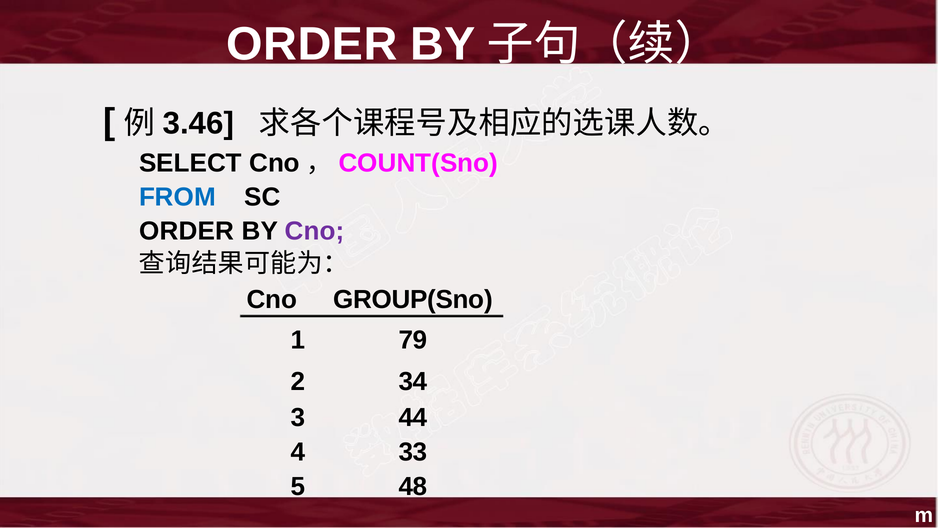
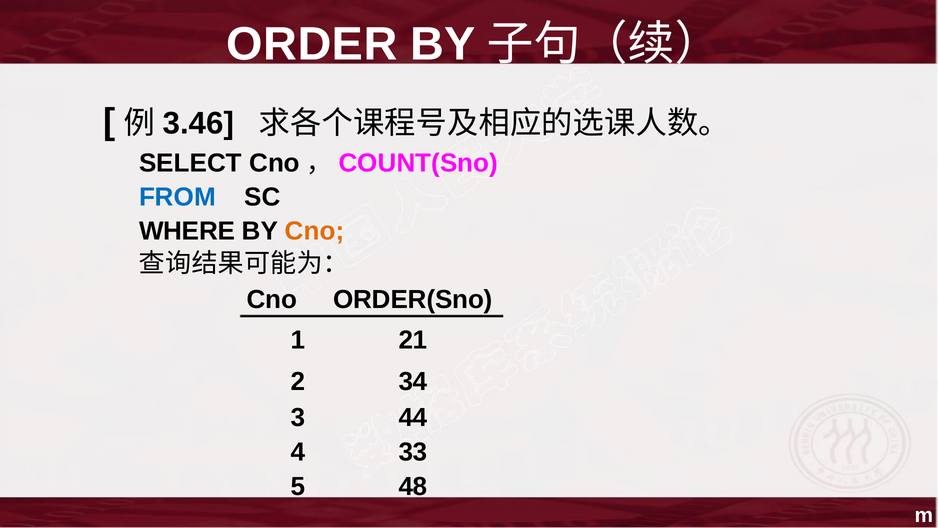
ORDER at (187, 231): ORDER -> WHERE
Cno at (315, 231) colour: purple -> orange
GROUP(Sno: GROUP(Sno -> ORDER(Sno
79: 79 -> 21
